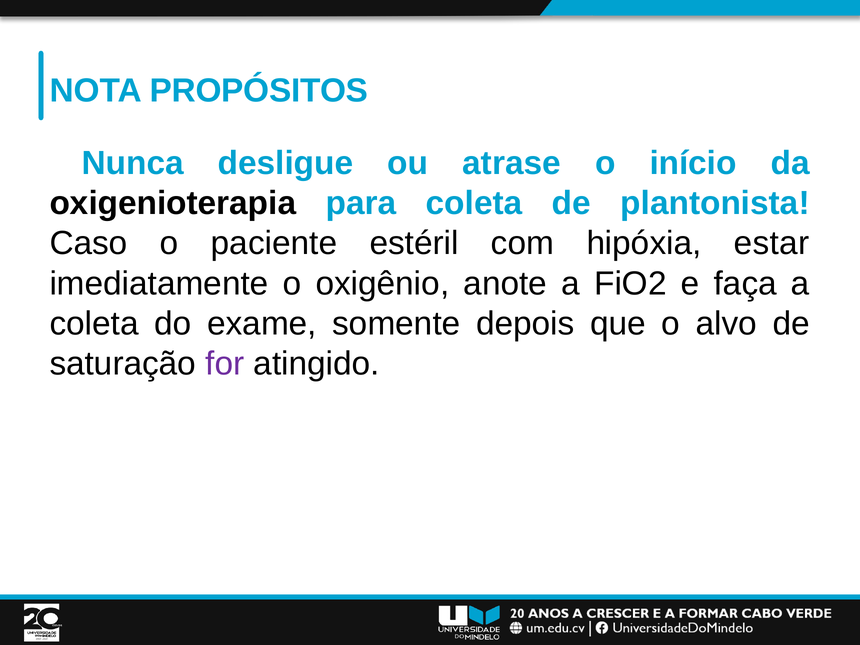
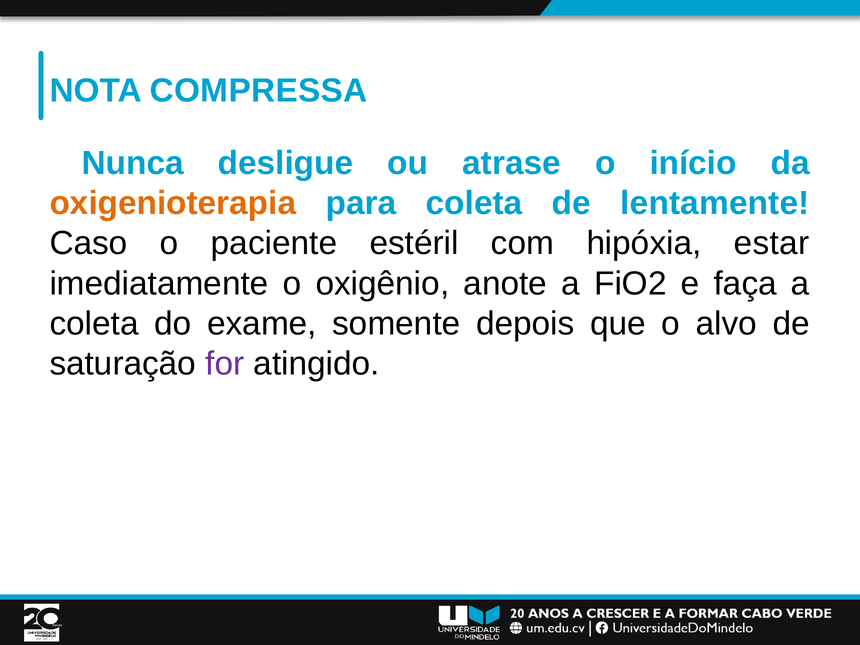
PROPÓSITOS: PROPÓSITOS -> COMPRESSA
oxigenioterapia colour: black -> orange
plantonista: plantonista -> lentamente
